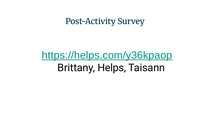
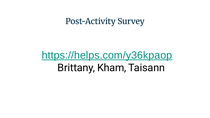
Helps: Helps -> Kham
